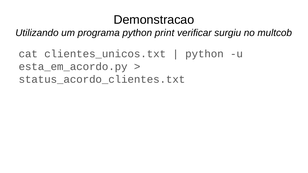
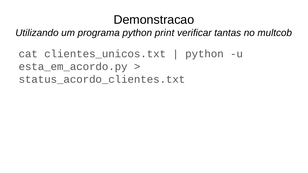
surgiu: surgiu -> tantas
